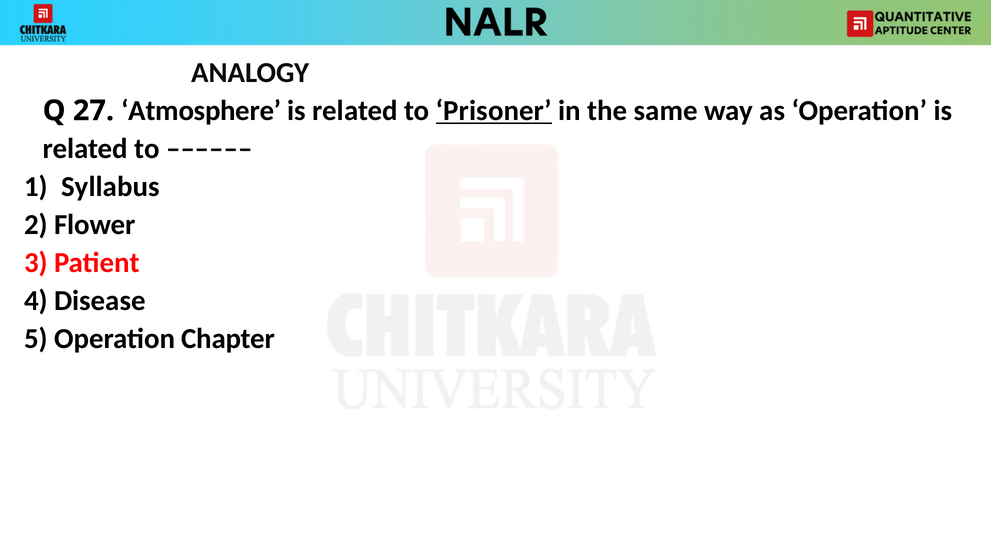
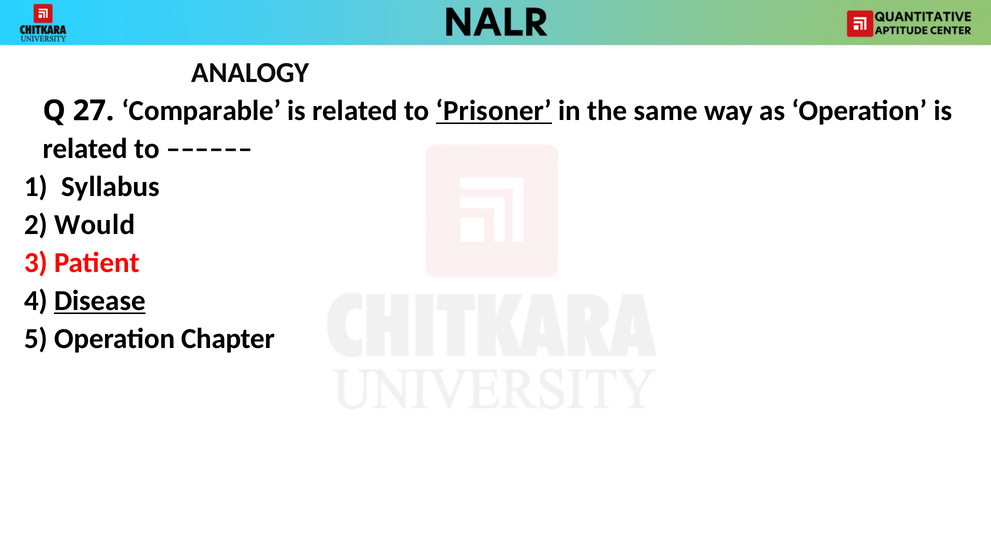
Atmosphere: Atmosphere -> Comparable
Flower: Flower -> Would
Disease underline: none -> present
